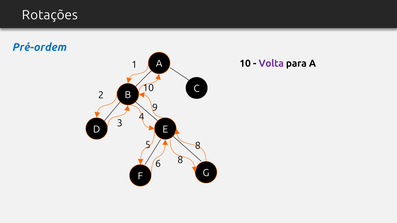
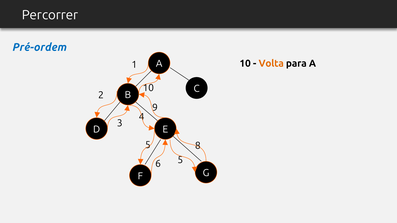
Rotações: Rotações -> Percorrer
Volta colour: purple -> orange
6 8: 8 -> 5
